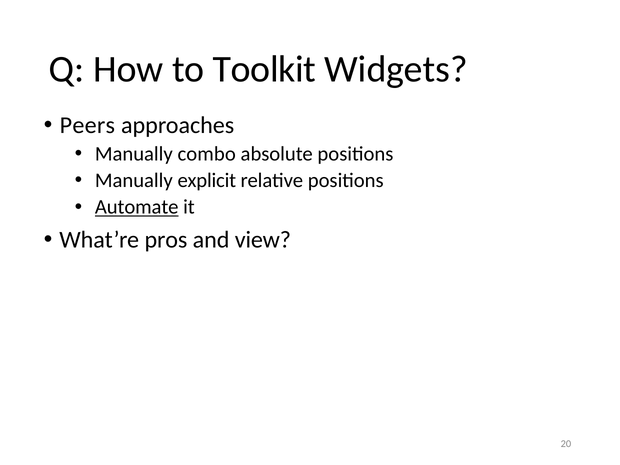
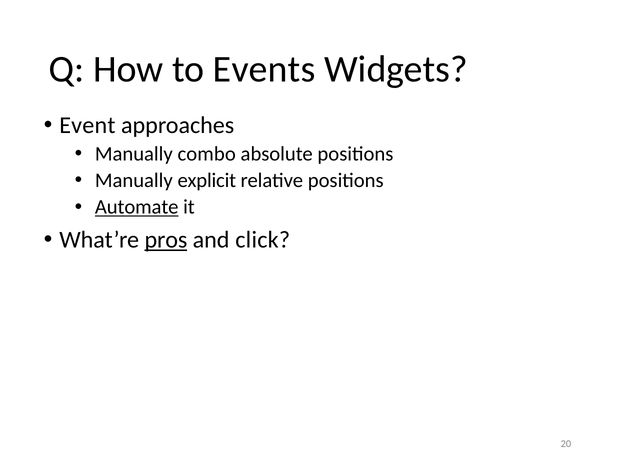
Toolkit: Toolkit -> Events
Peers: Peers -> Event
pros underline: none -> present
view: view -> click
